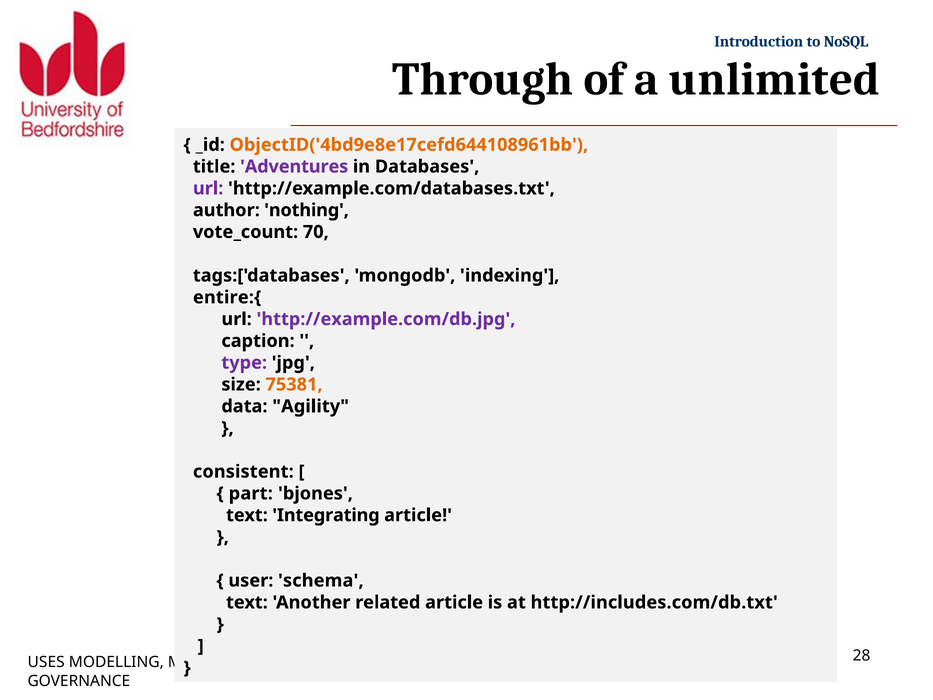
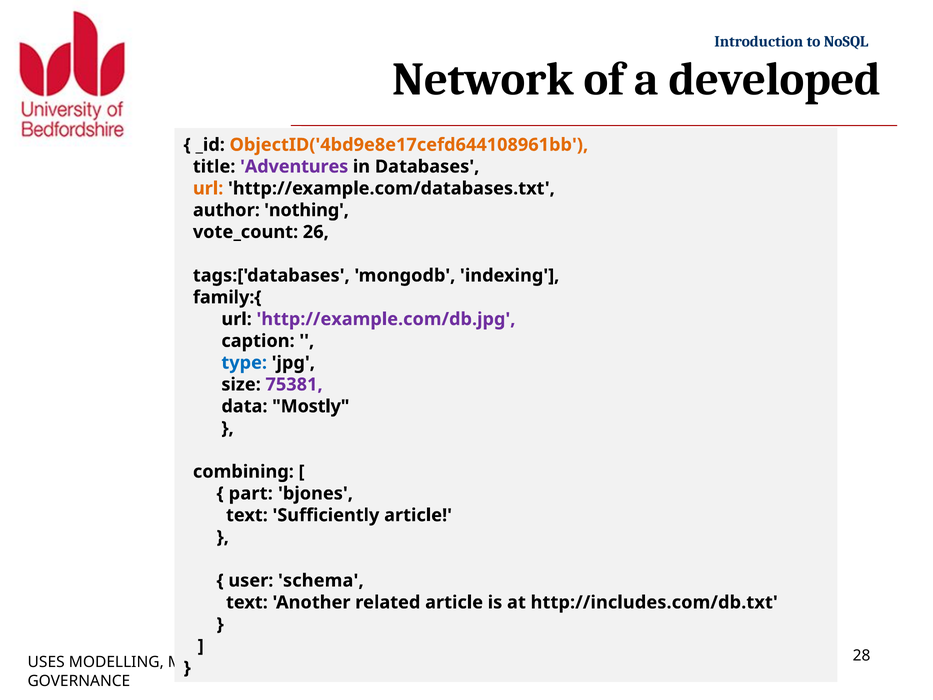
Through: Through -> Network
unlimited: unlimited -> developed
url at (208, 188) colour: purple -> orange
70: 70 -> 26
entire:{: entire:{ -> family:{
type colour: purple -> blue
75381 colour: orange -> purple
Agility: Agility -> Mostly
consistent: consistent -> combining
Integrating: Integrating -> Sufficiently
